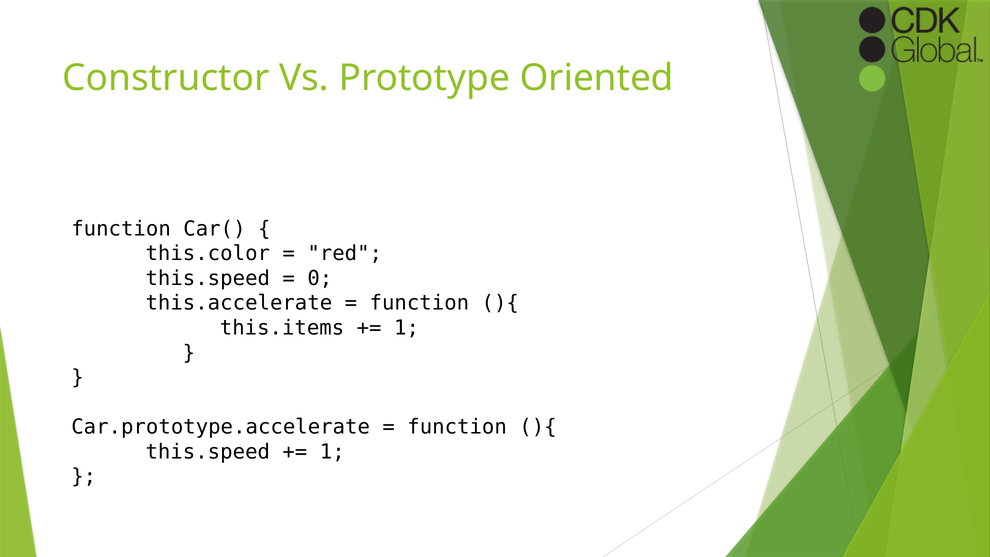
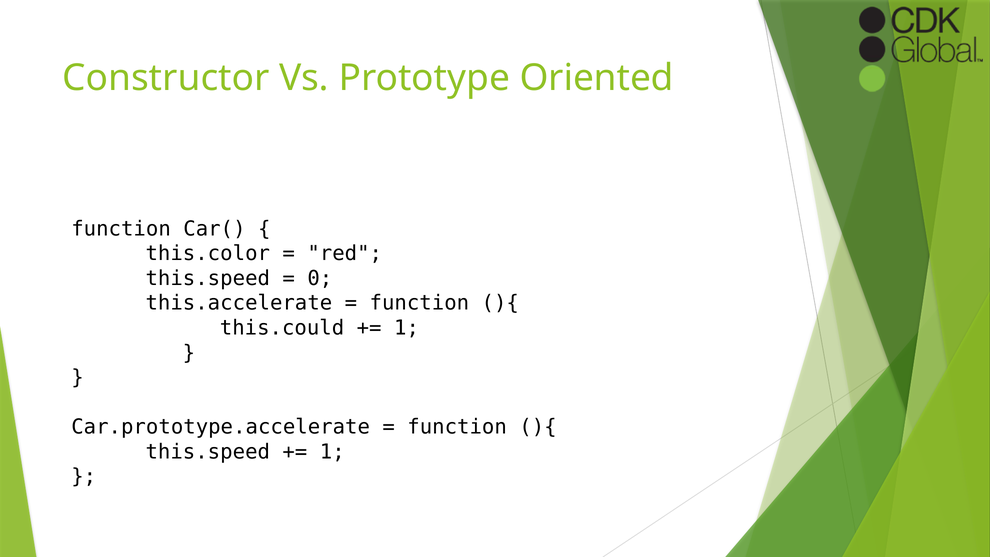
this.items: this.items -> this.could
